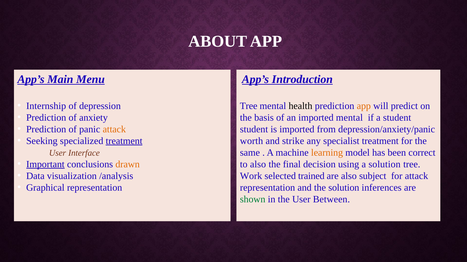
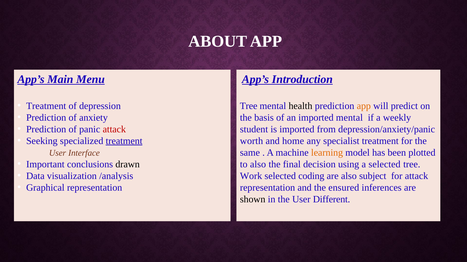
Internship at (46, 106): Internship -> Treatment
a student: student -> weekly
attack at (114, 130) colour: orange -> red
strike: strike -> home
correct: correct -> plotted
Important underline: present -> none
drawn colour: orange -> black
a solution: solution -> selected
trained: trained -> coding
the solution: solution -> ensured
shown colour: green -> black
Between: Between -> Different
